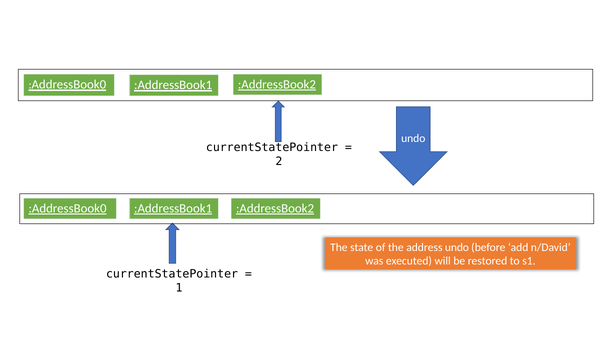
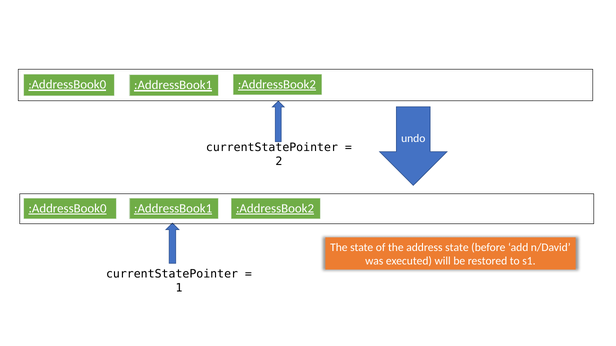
address undo: undo -> state
